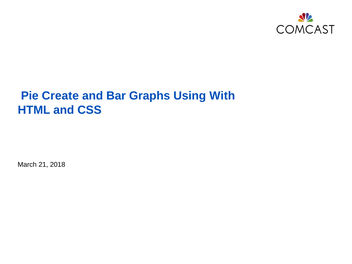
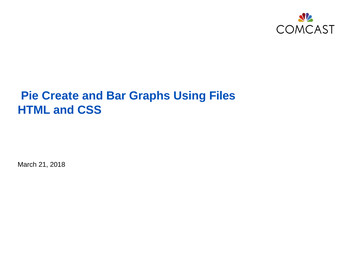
With: With -> Files
